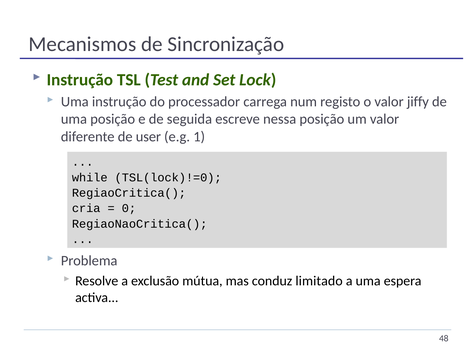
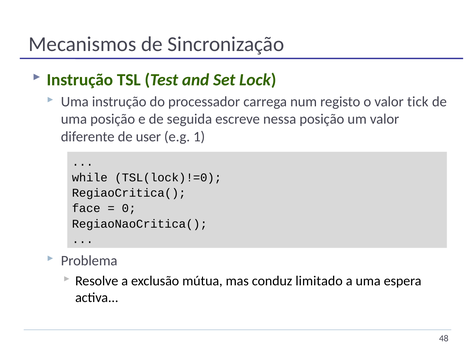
jiffy: jiffy -> tick
cria: cria -> face
